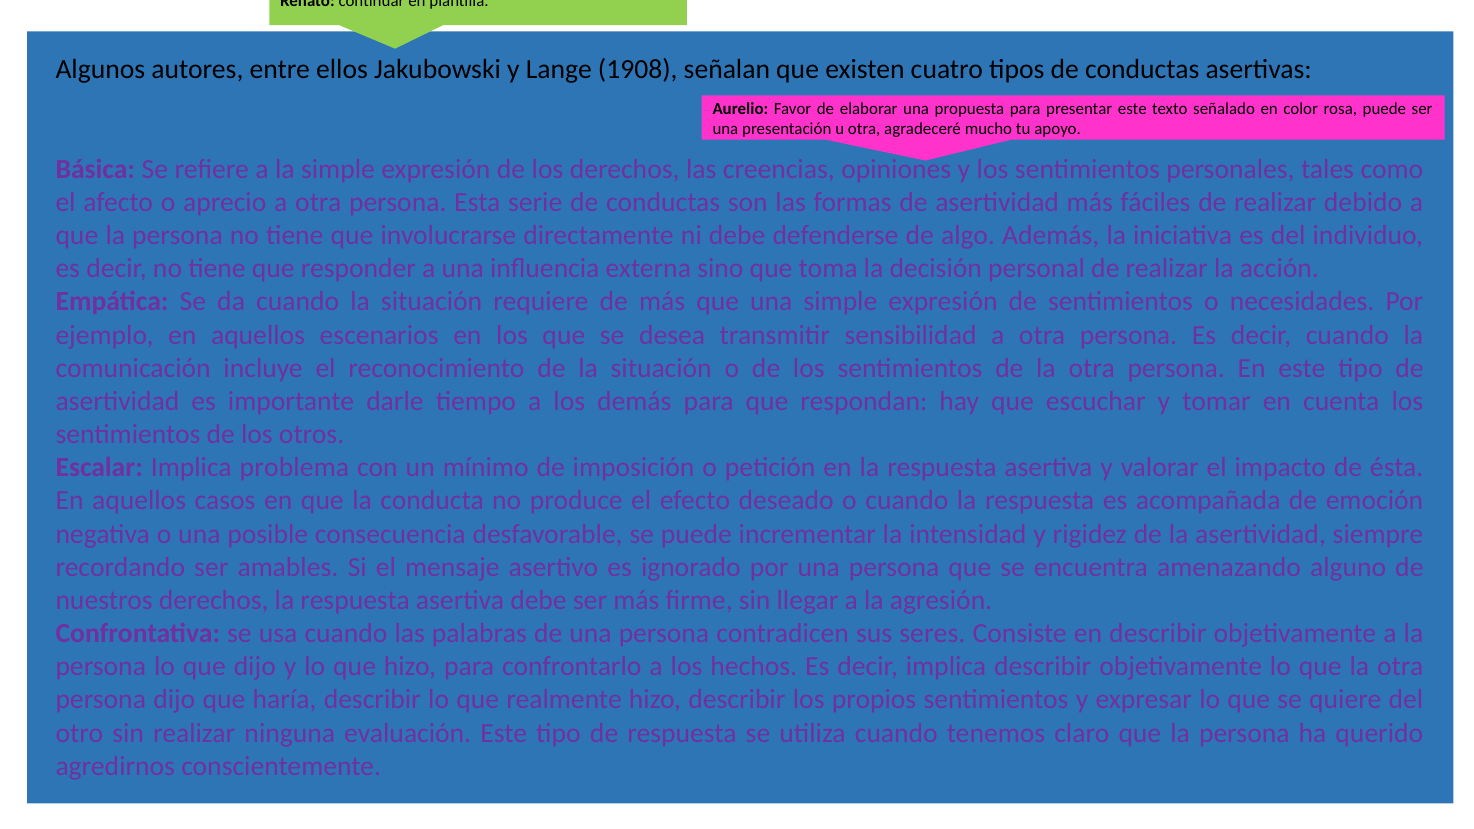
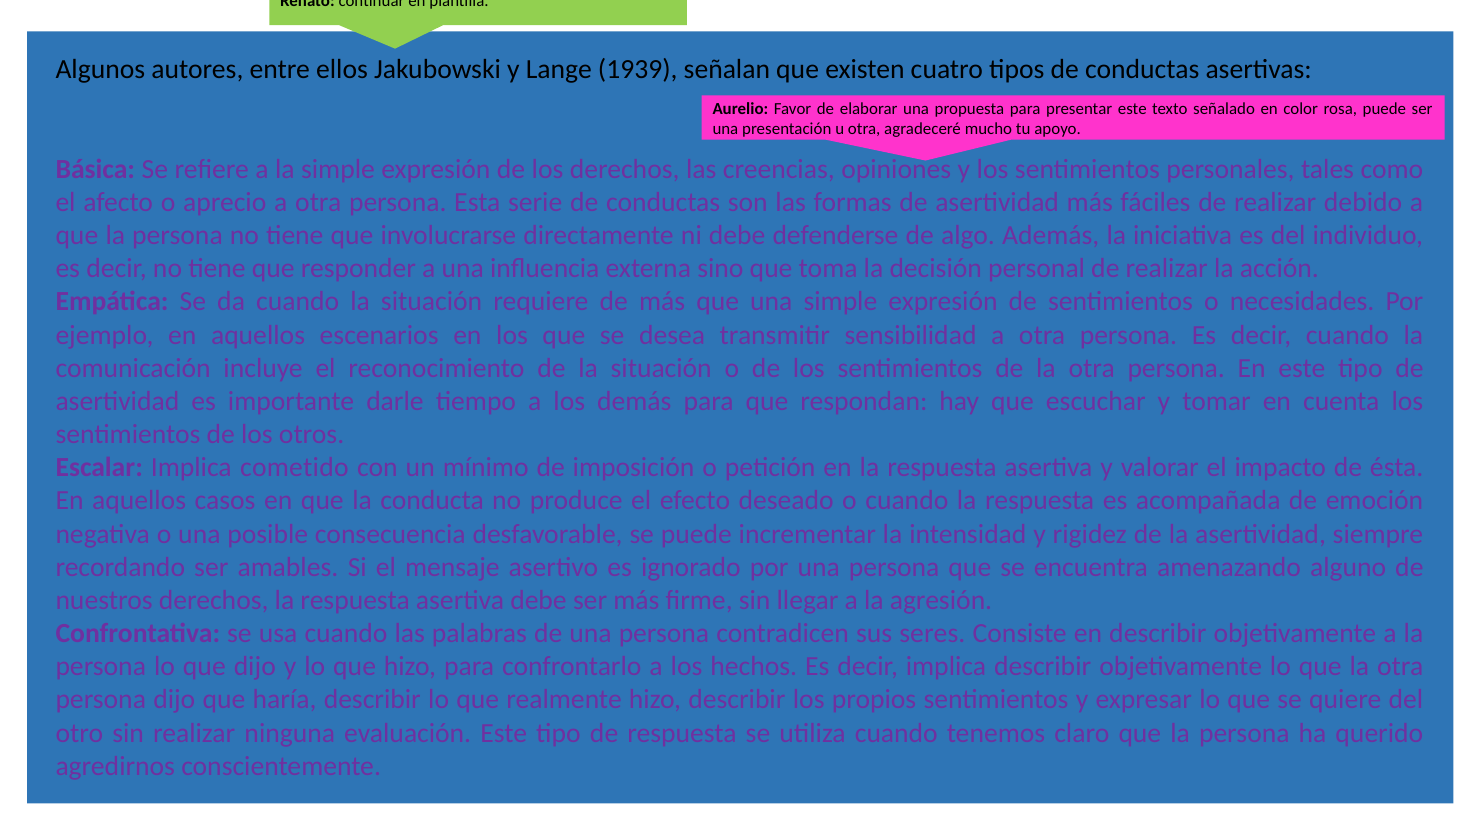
1908: 1908 -> 1939
problema: problema -> cometido
